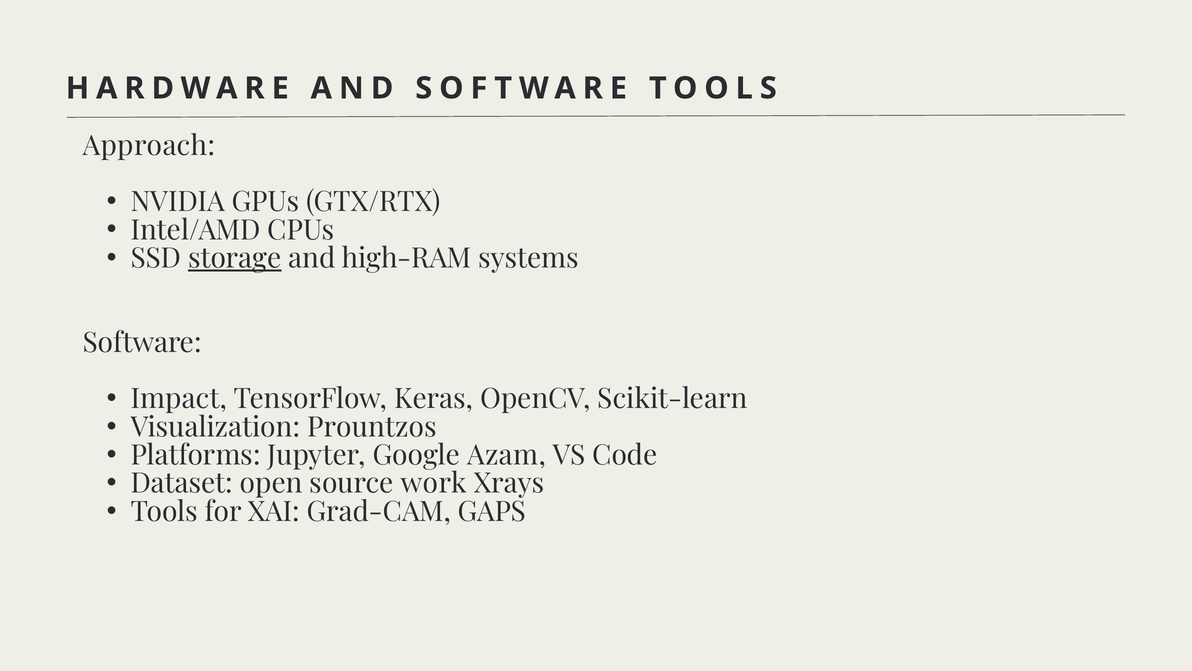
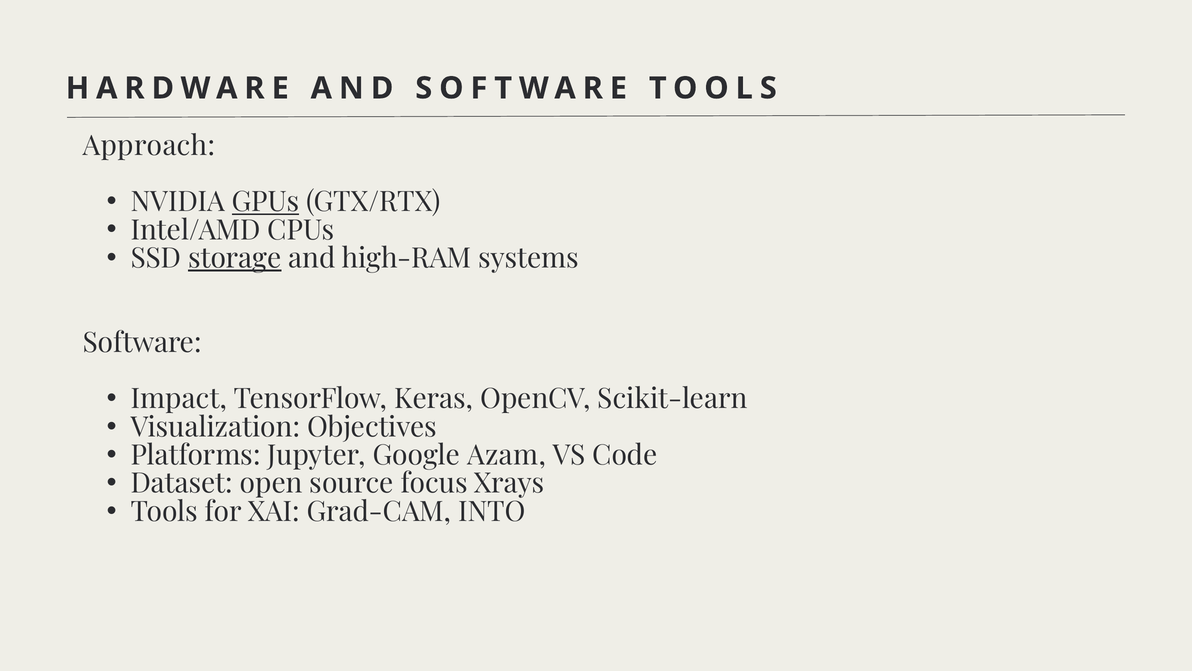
GPUs underline: none -> present
Prountzos: Prountzos -> Objectives
work: work -> focus
GAPS: GAPS -> INTO
